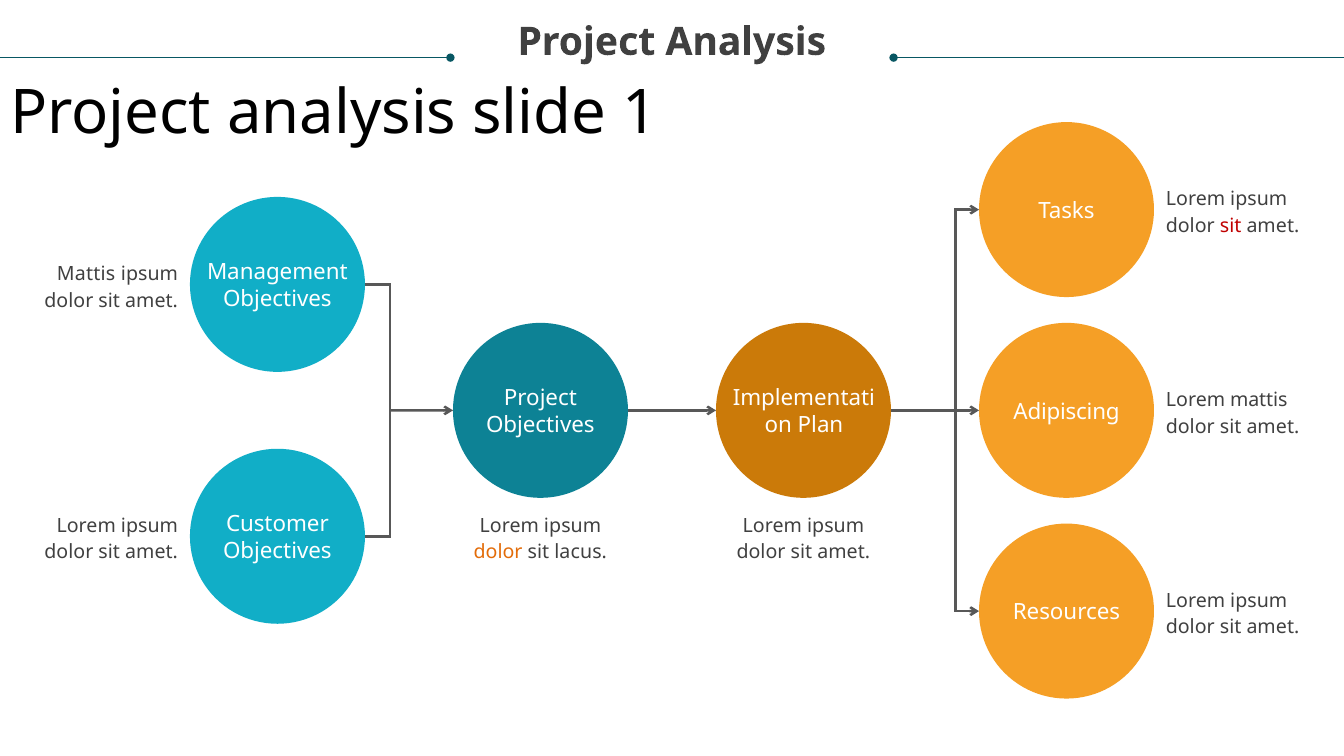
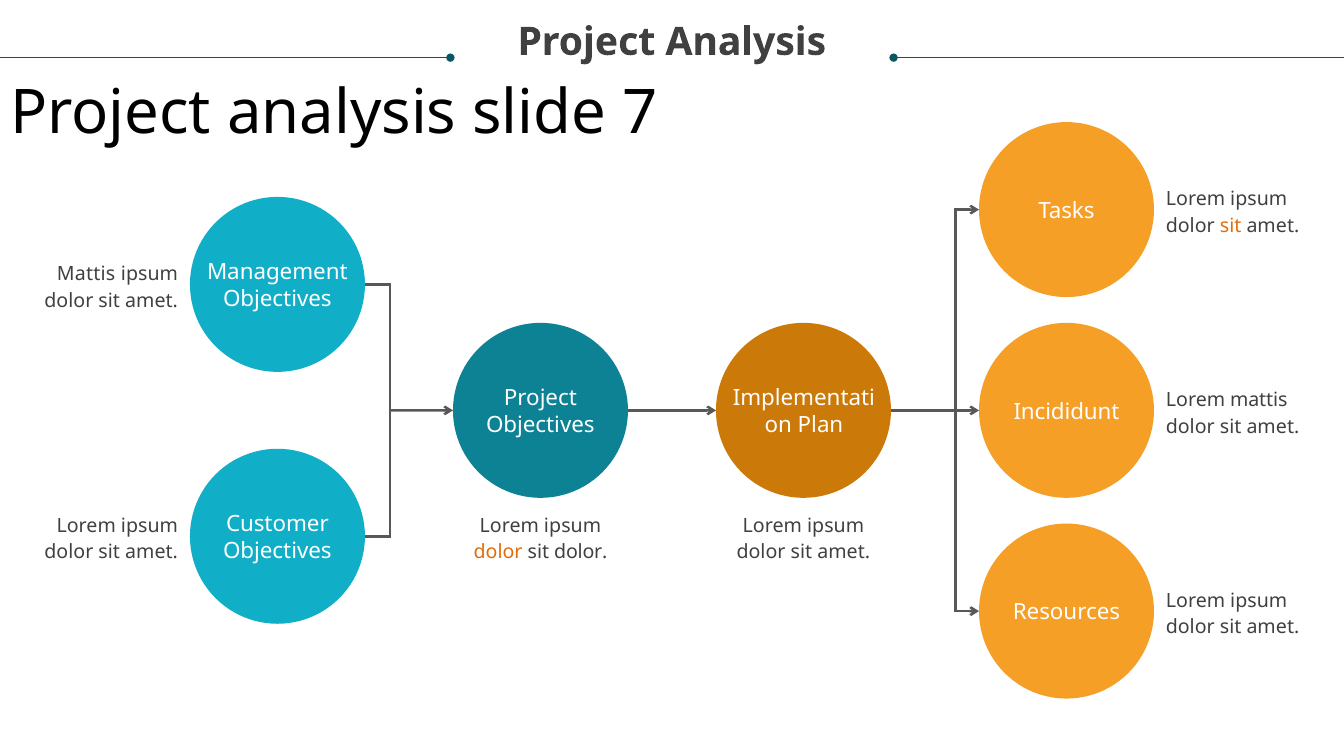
1: 1 -> 7
sit at (1231, 226) colour: red -> orange
Adipiscing: Adipiscing -> Incididunt
sit lacus: lacus -> dolor
